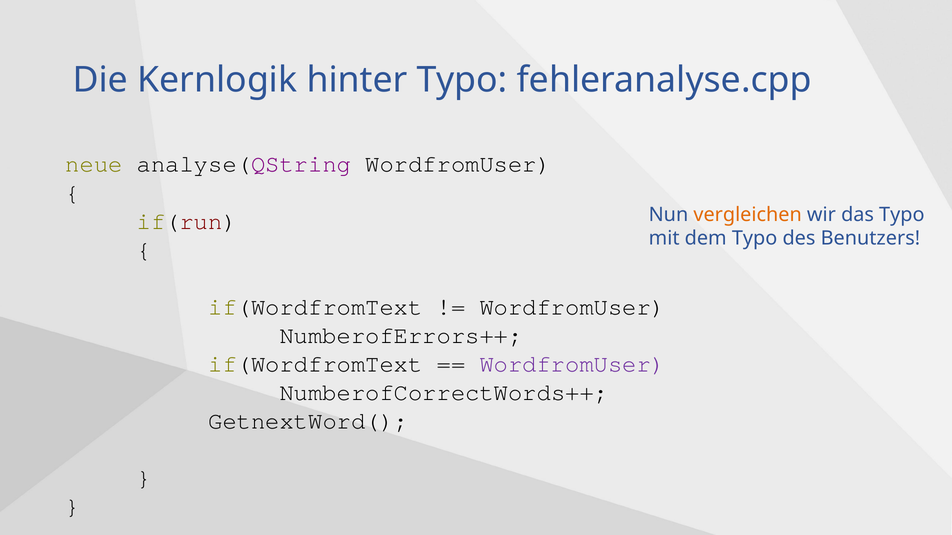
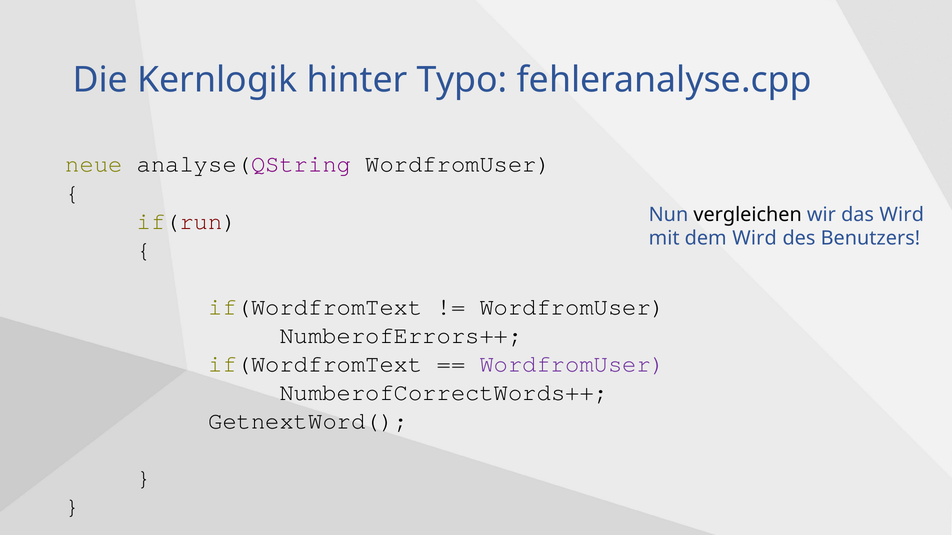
vergleichen colour: orange -> black
das Typo: Typo -> Wird
dem Typo: Typo -> Wird
